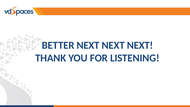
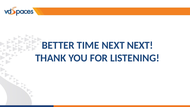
BETTER NEXT: NEXT -> TIME
